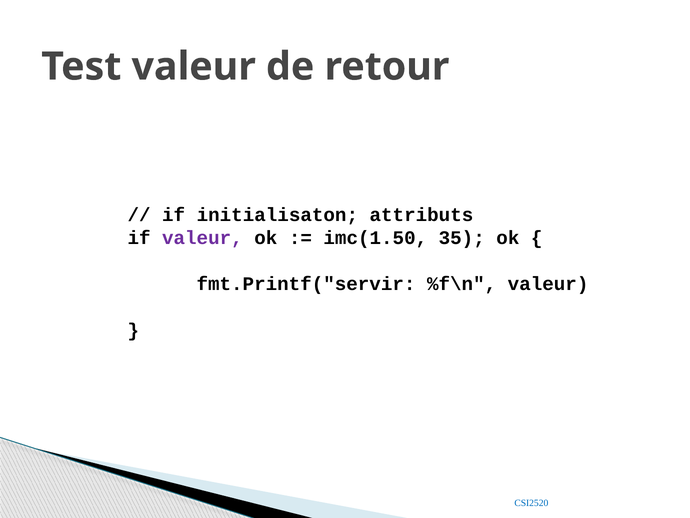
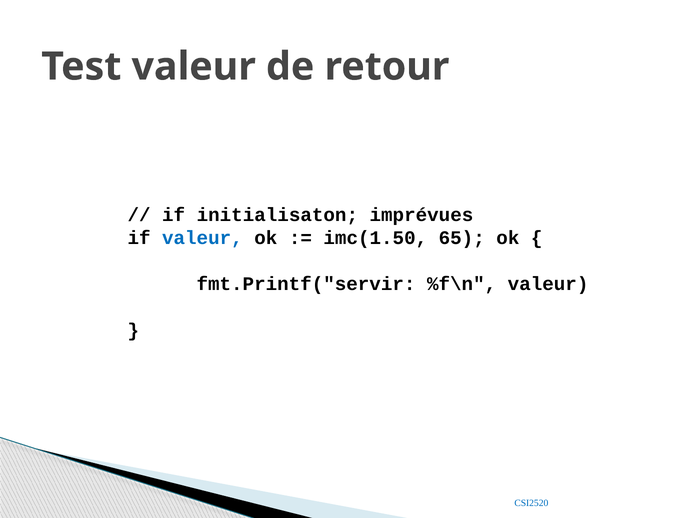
attributs: attributs -> imprévues
valeur at (202, 238) colour: purple -> blue
35: 35 -> 65
